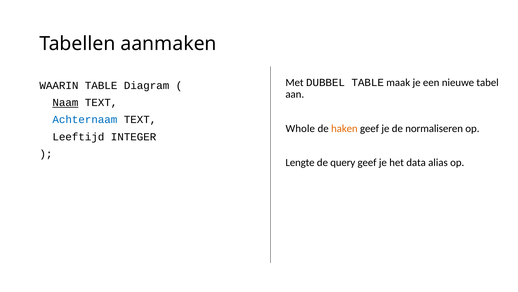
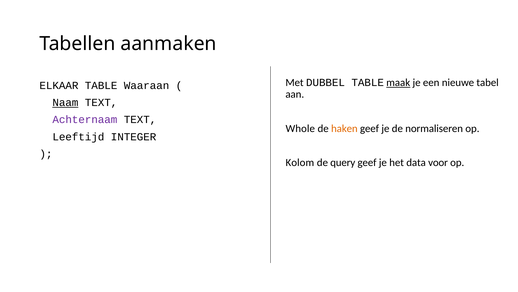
maak underline: none -> present
WAARIN: WAARIN -> ELKAAR
Diagram: Diagram -> Waaraan
Achternaam colour: blue -> purple
Lengte: Lengte -> Kolom
alias: alias -> voor
